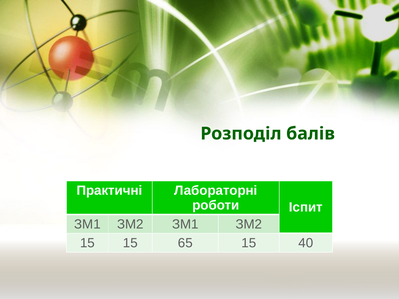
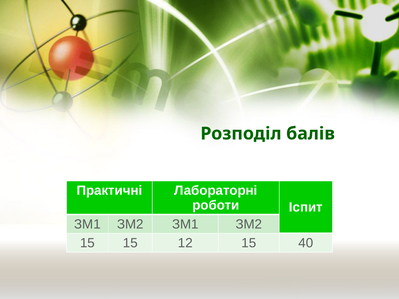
65: 65 -> 12
